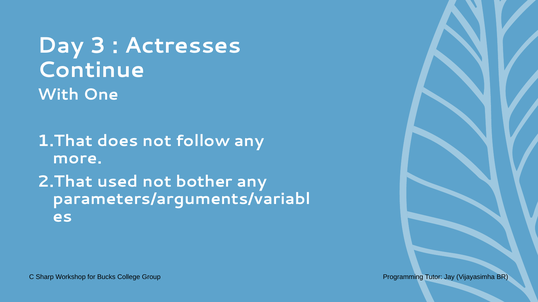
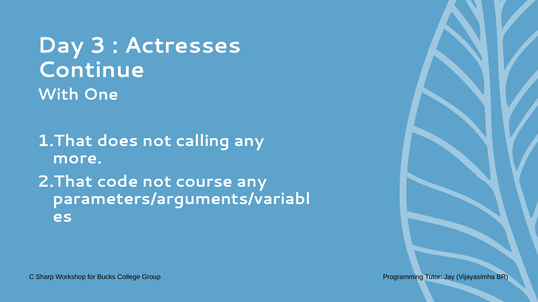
follow: follow -> calling
used: used -> code
bother: bother -> course
